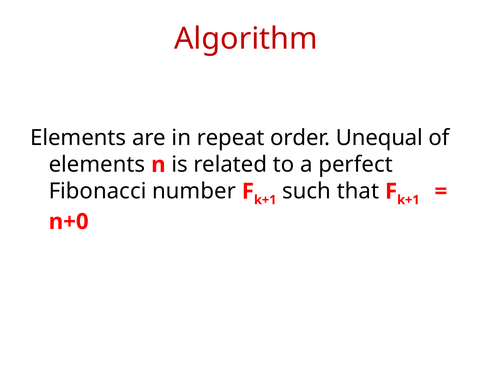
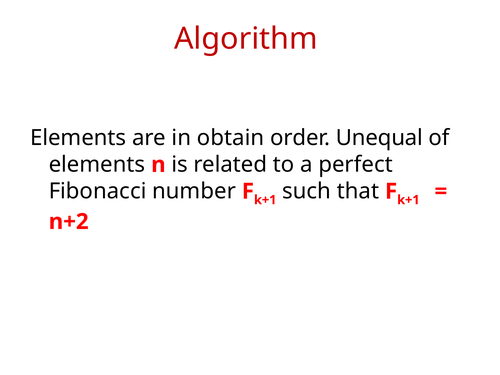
repeat: repeat -> obtain
n+0: n+0 -> n+2
